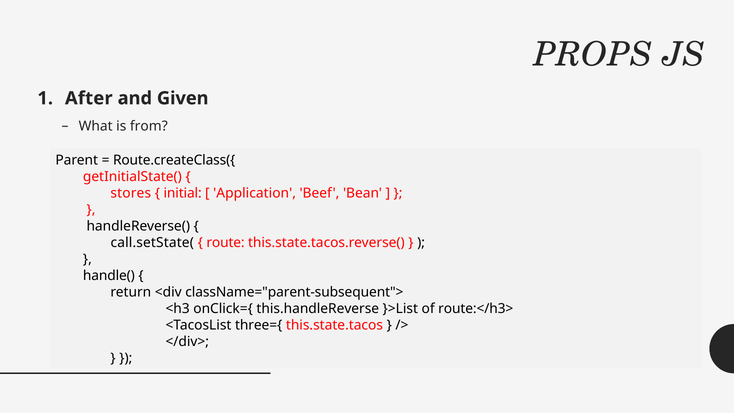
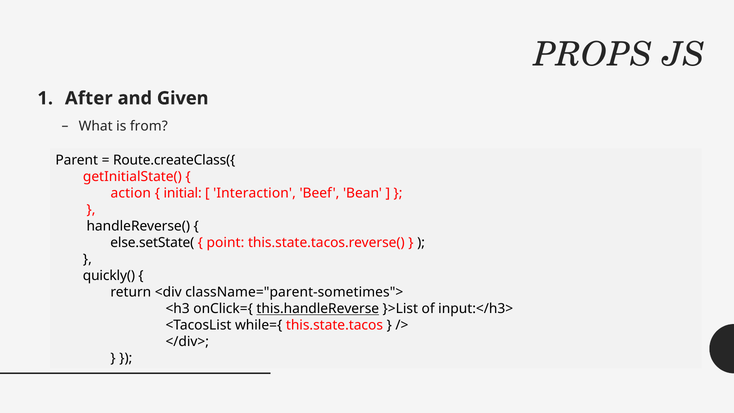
stores: stores -> action
Application: Application -> Interaction
call.setState(: call.setState( -> else.setState(
route: route -> point
handle(: handle( -> quickly(
className="parent-subsequent">: className="parent-subsequent"> -> className="parent-sometimes">
this.handleReverse underline: none -> present
route:</h3>: route:</h3> -> input:</h3>
three={: three={ -> while={
